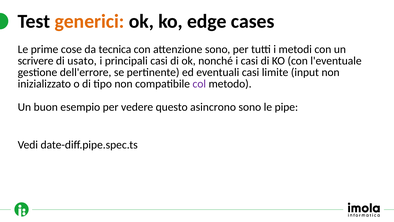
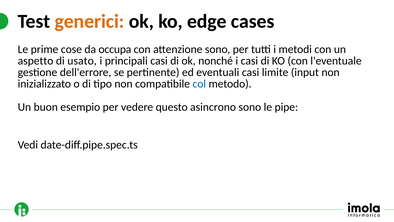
tecnica: tecnica -> occupa
scrivere: scrivere -> aspetto
col colour: purple -> blue
